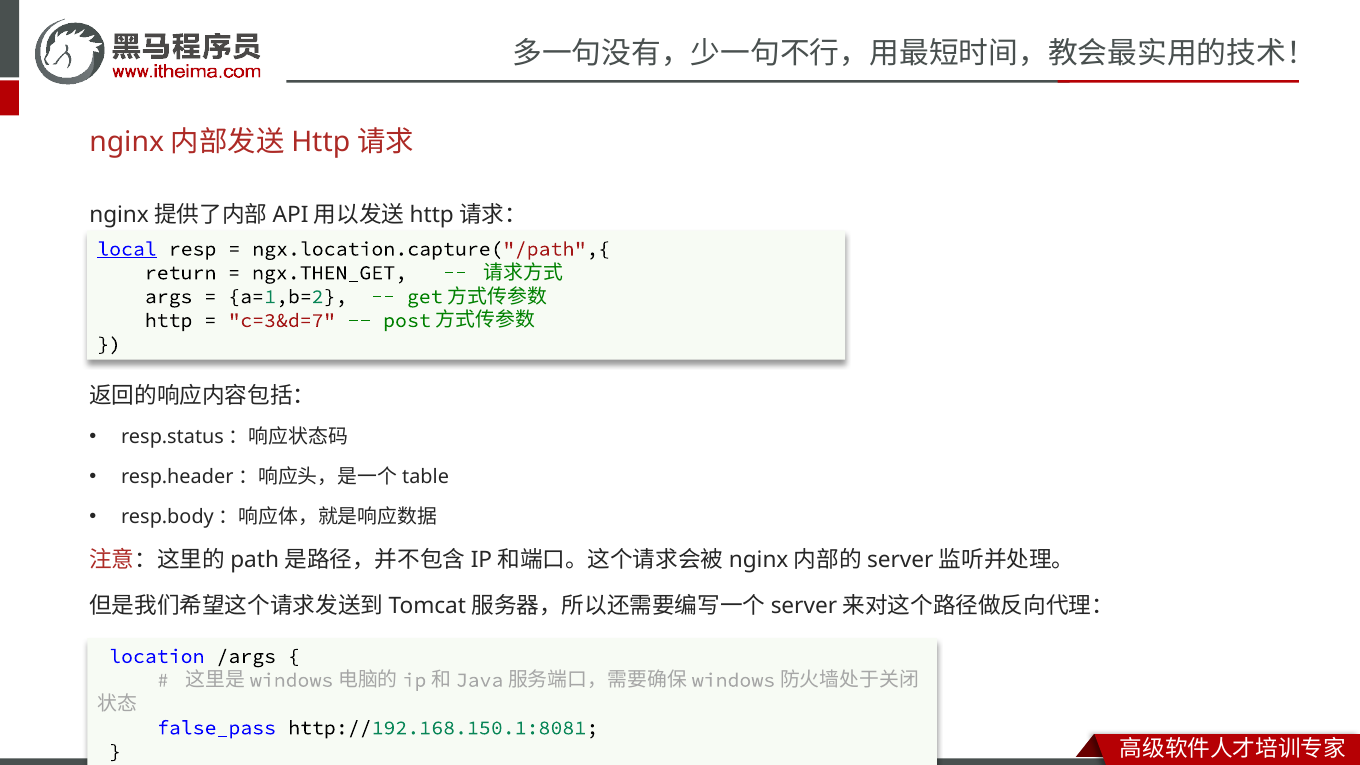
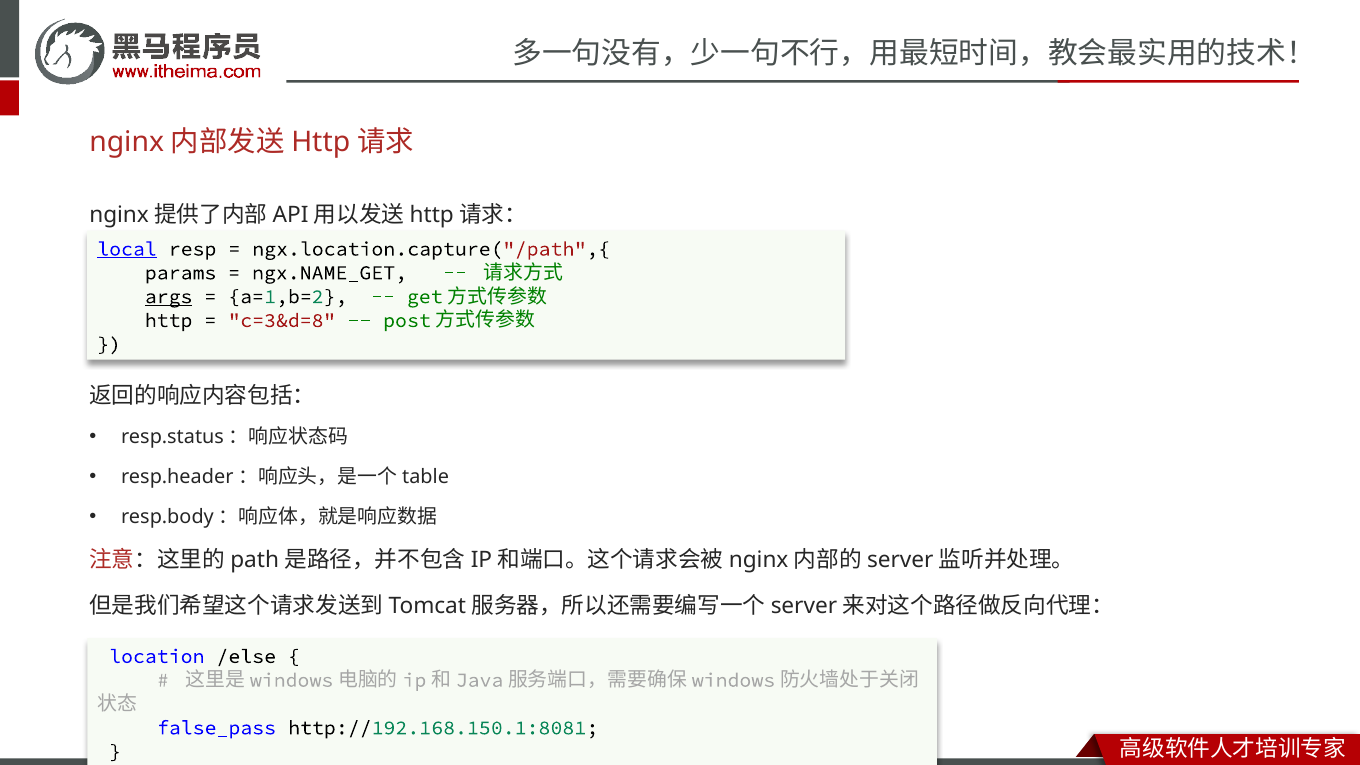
return: return -> params
ngx.THEN_GET: ngx.THEN_GET -> ngx.NAME_GET
args underline: none -> present
c=3&d=7: c=3&d=7 -> c=3&d=8
/args: /args -> /else
